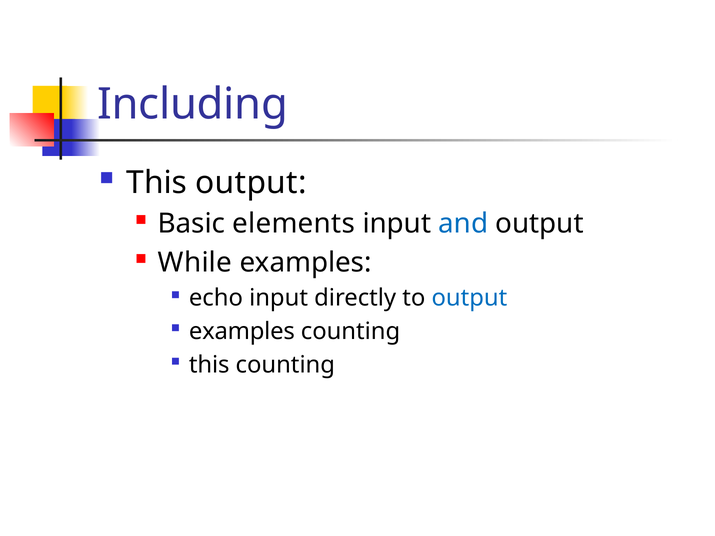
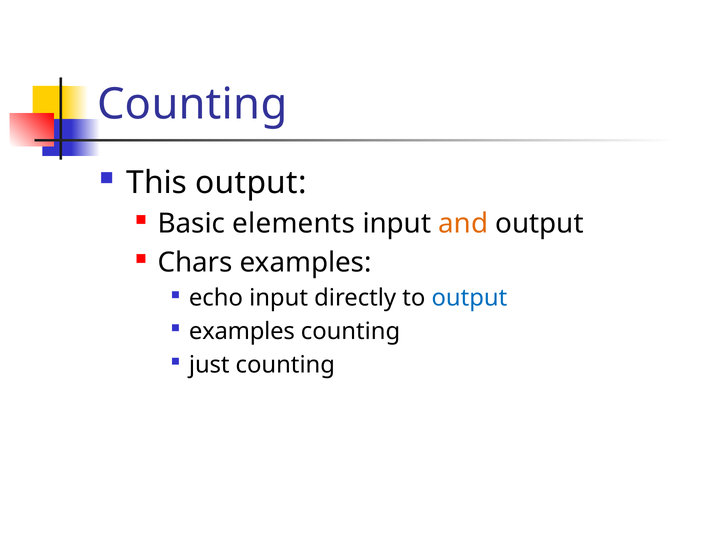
Including at (193, 104): Including -> Counting
and colour: blue -> orange
While: While -> Chars
this at (209, 365): this -> just
